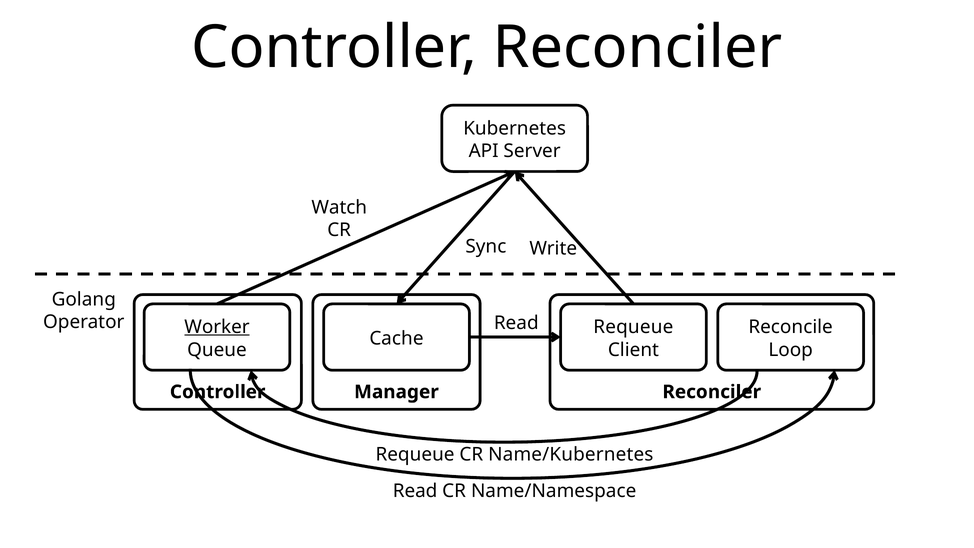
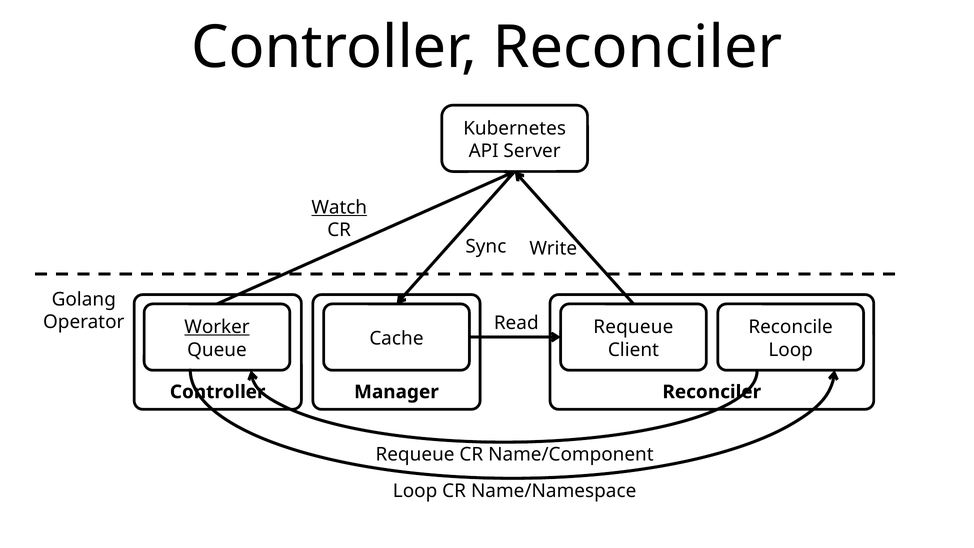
Watch underline: none -> present
Name/Kubernetes: Name/Kubernetes -> Name/Component
Read at (415, 491): Read -> Loop
